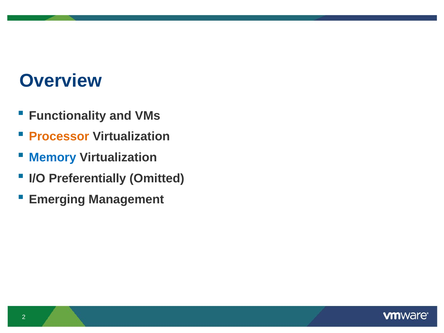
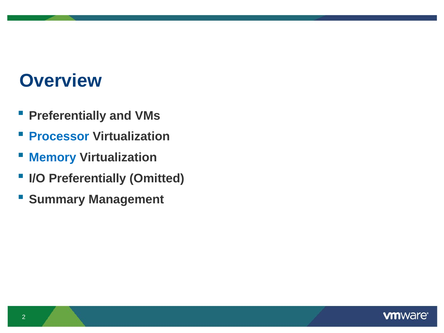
Functionality at (67, 116): Functionality -> Preferentially
Processor colour: orange -> blue
Emerging: Emerging -> Summary
